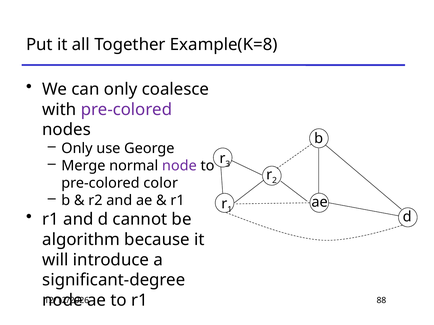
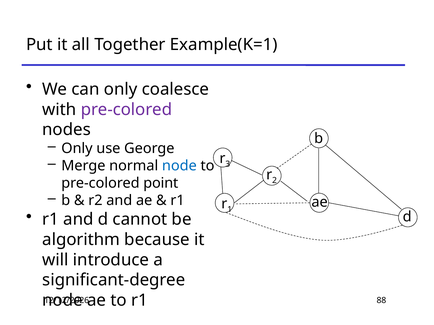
Example(K=8: Example(K=8 -> Example(K=1
node at (179, 166) colour: purple -> blue
color: color -> point
